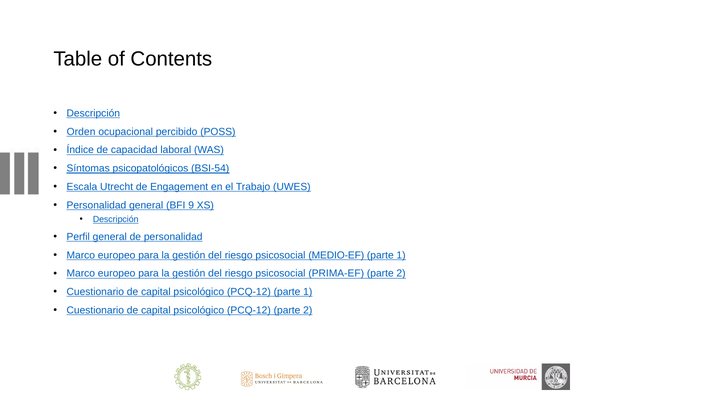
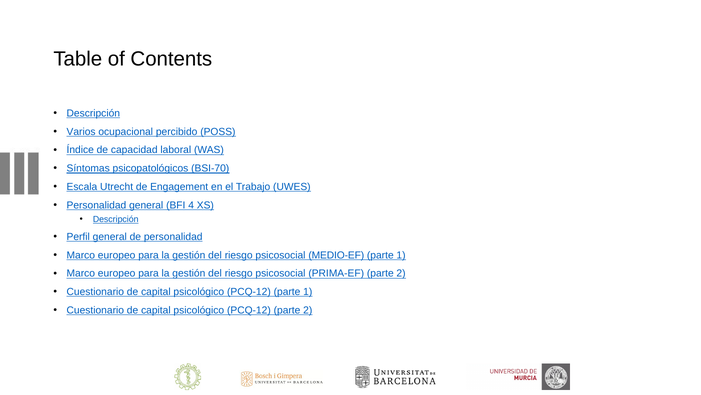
Orden: Orden -> Varios
BSI-54: BSI-54 -> BSI-70
9: 9 -> 4
